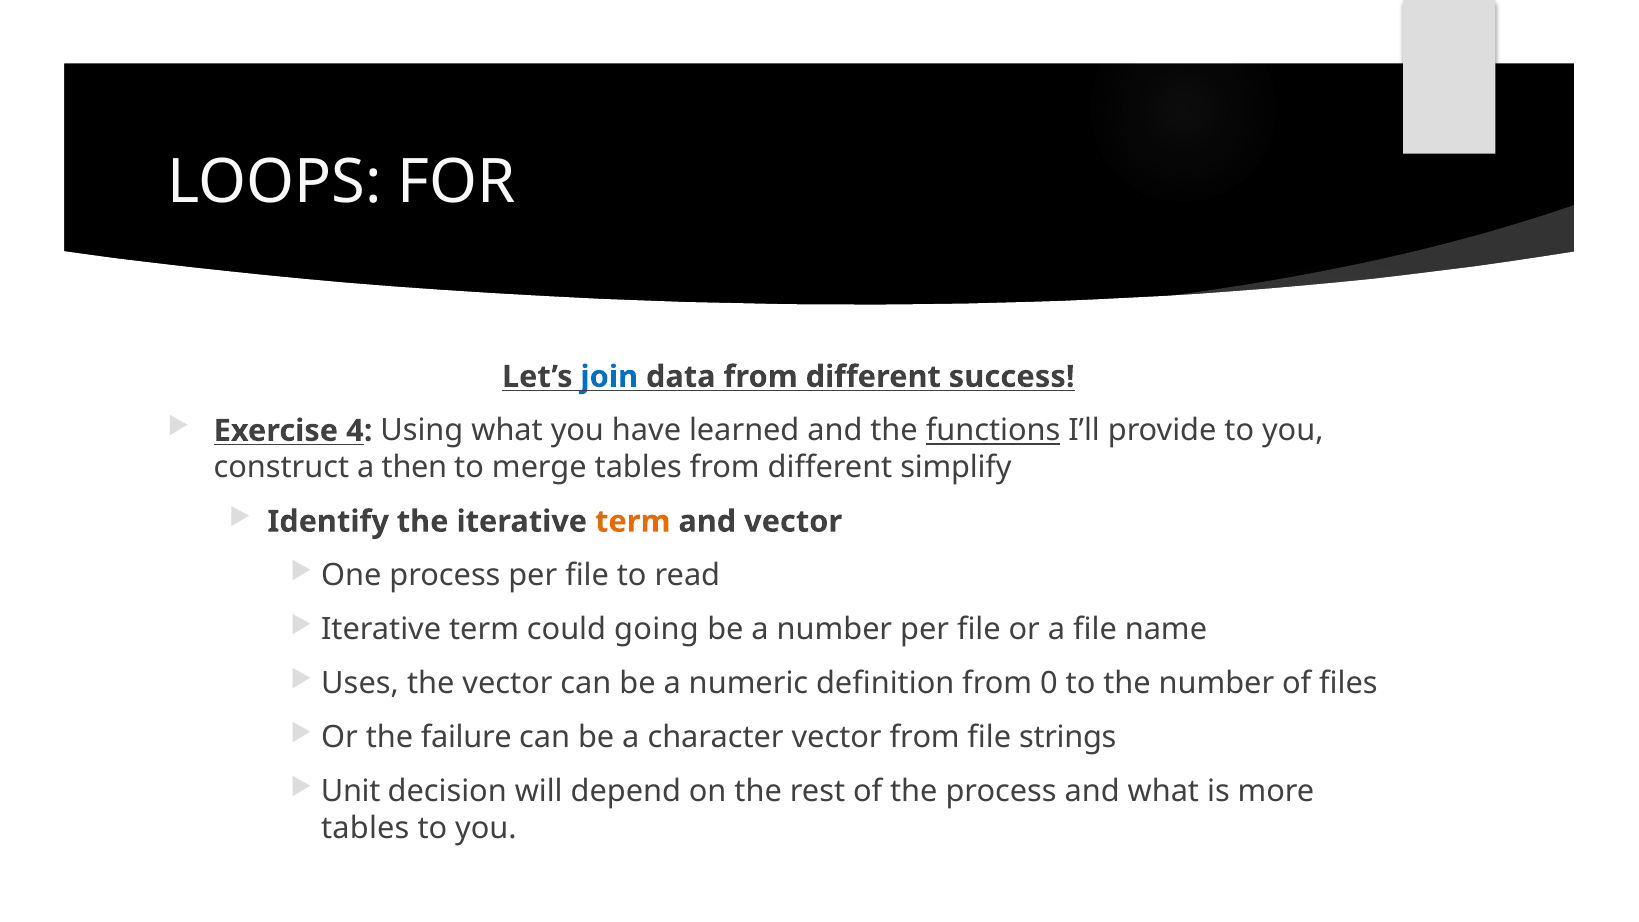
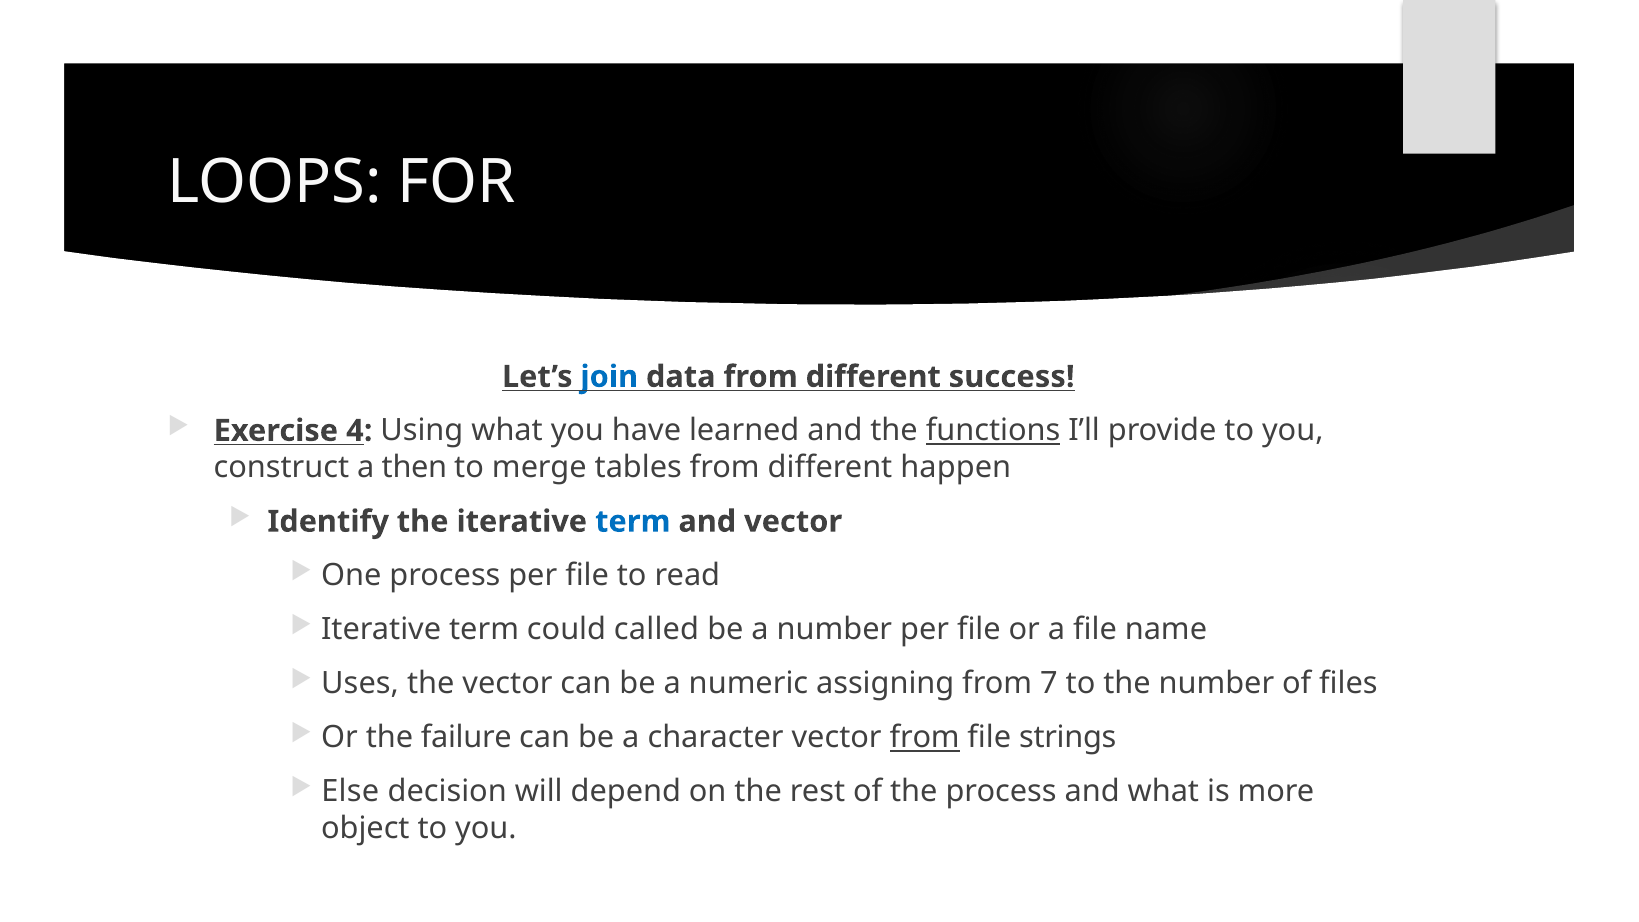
simplify: simplify -> happen
term at (633, 522) colour: orange -> blue
going: going -> called
definition: definition -> assigning
0: 0 -> 7
from at (925, 737) underline: none -> present
Unit: Unit -> Else
tables at (365, 828): tables -> object
